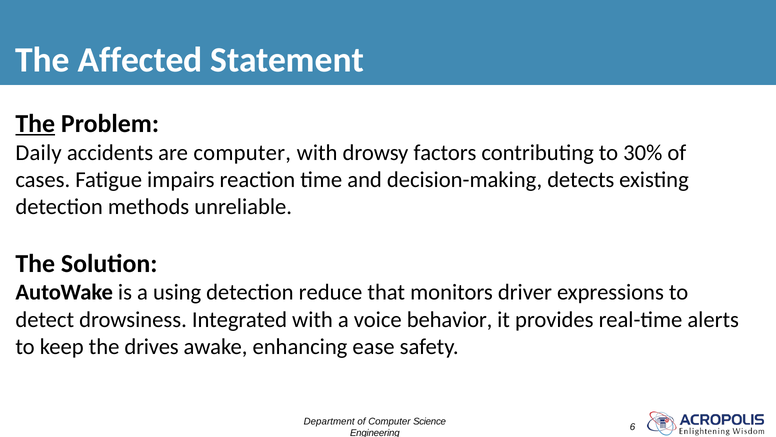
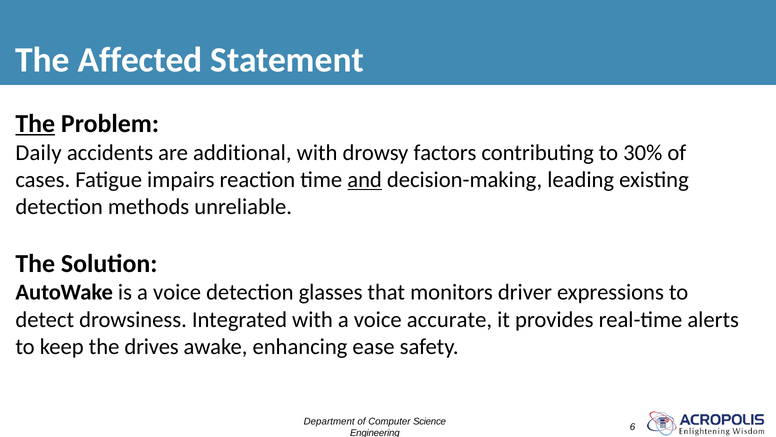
are computer: computer -> additional
and underline: none -> present
detects: detects -> leading
is a using: using -> voice
reduce: reduce -> glasses
behavior: behavior -> accurate
